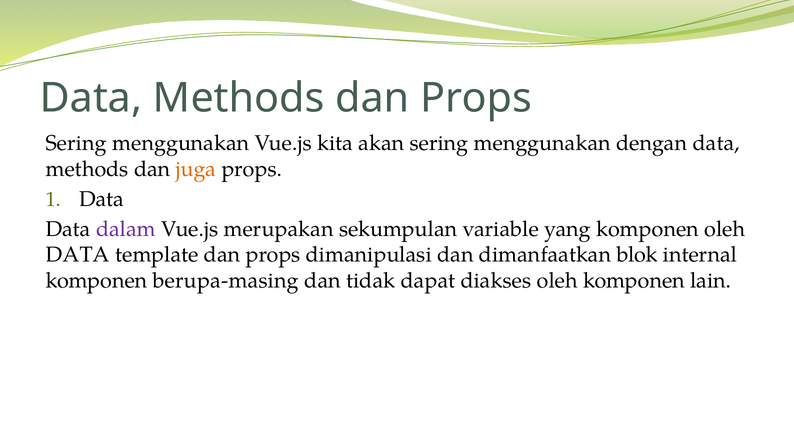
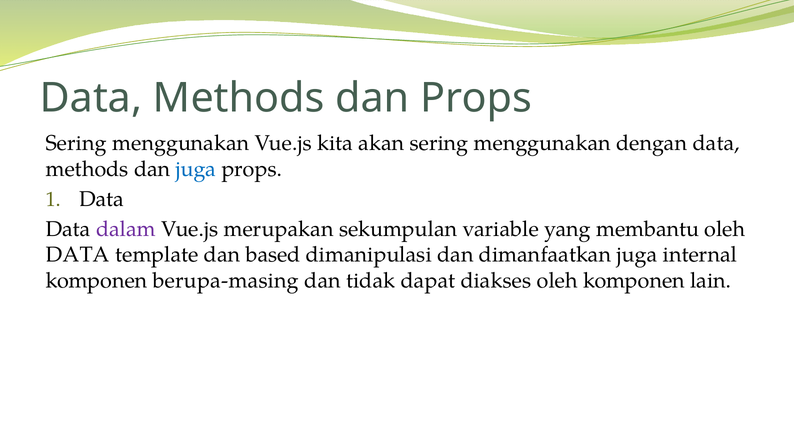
juga at (196, 169) colour: orange -> blue
yang komponen: komponen -> membantu
template dan props: props -> based
dimanfaatkan blok: blok -> juga
